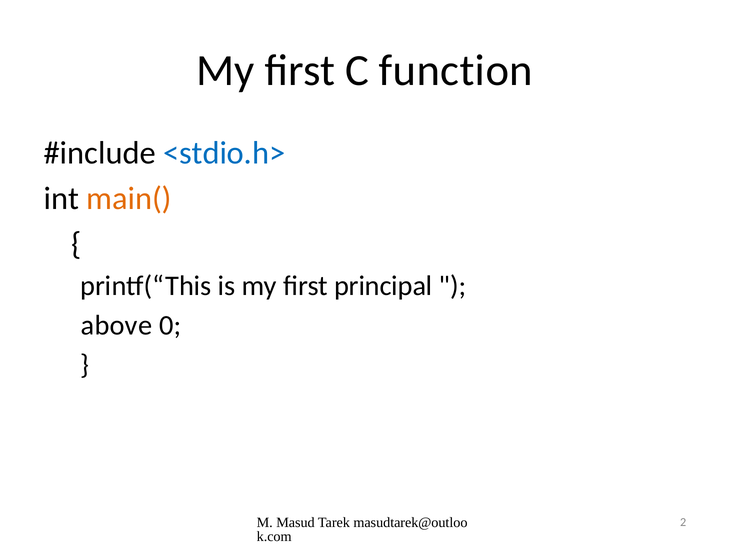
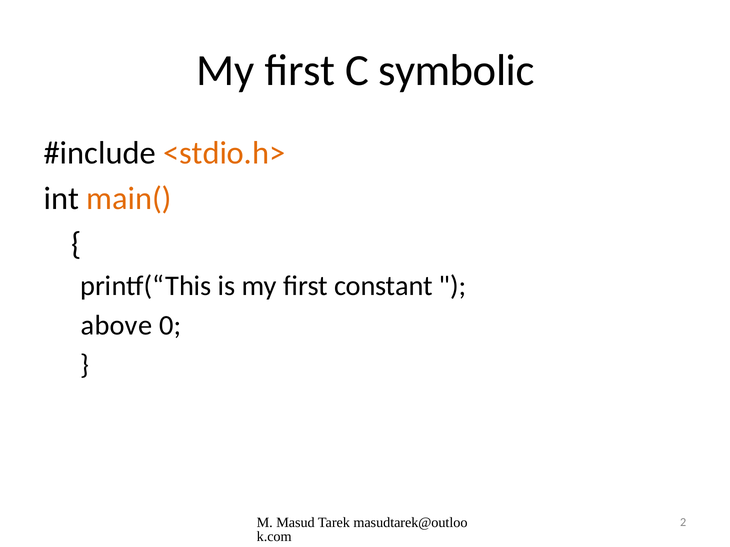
function: function -> symbolic
<stdio.h> colour: blue -> orange
principal: principal -> constant
